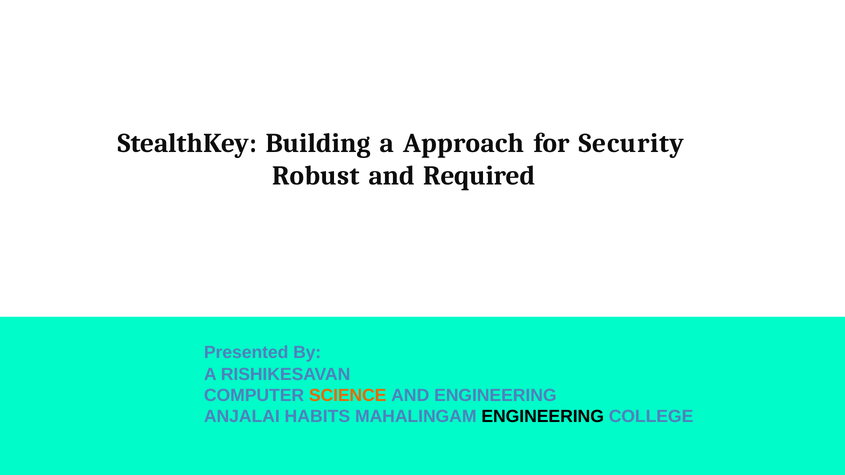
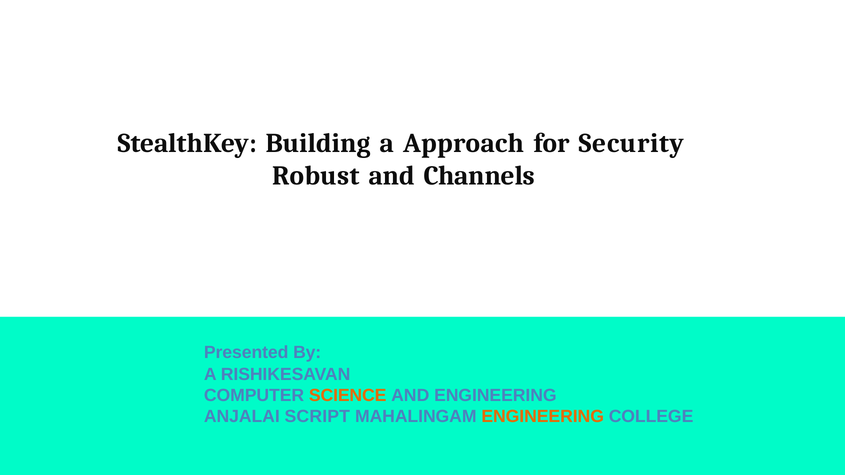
Required: Required -> Channels
HABITS: HABITS -> SCRIPT
ENGINEERING at (543, 417) colour: black -> orange
